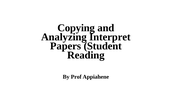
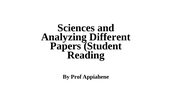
Copying: Copying -> Sciences
Interpret: Interpret -> Different
